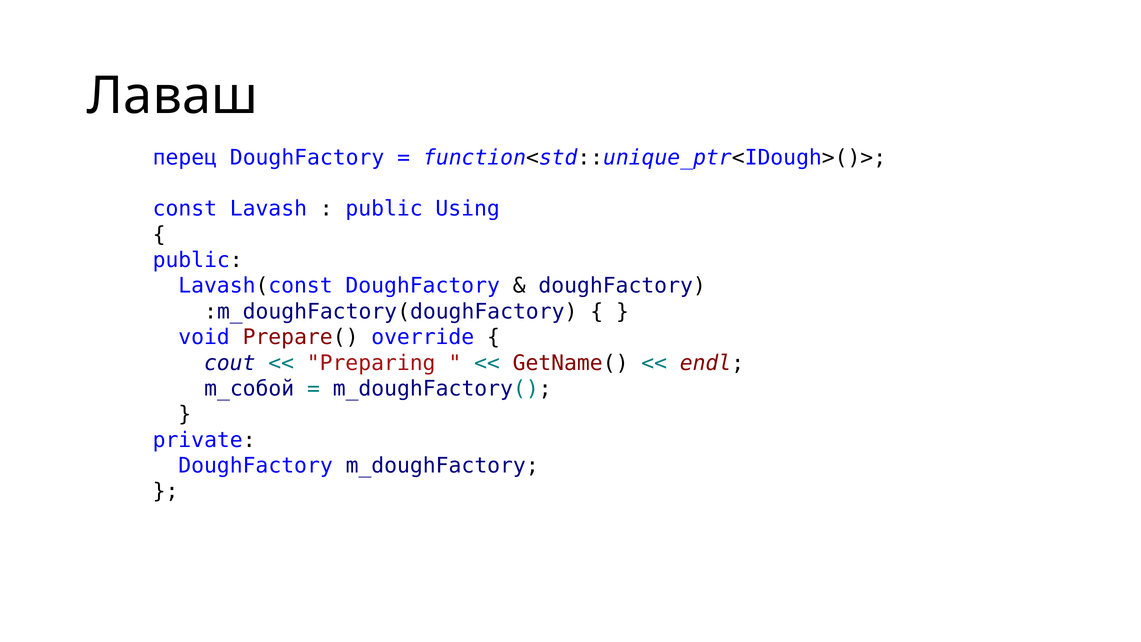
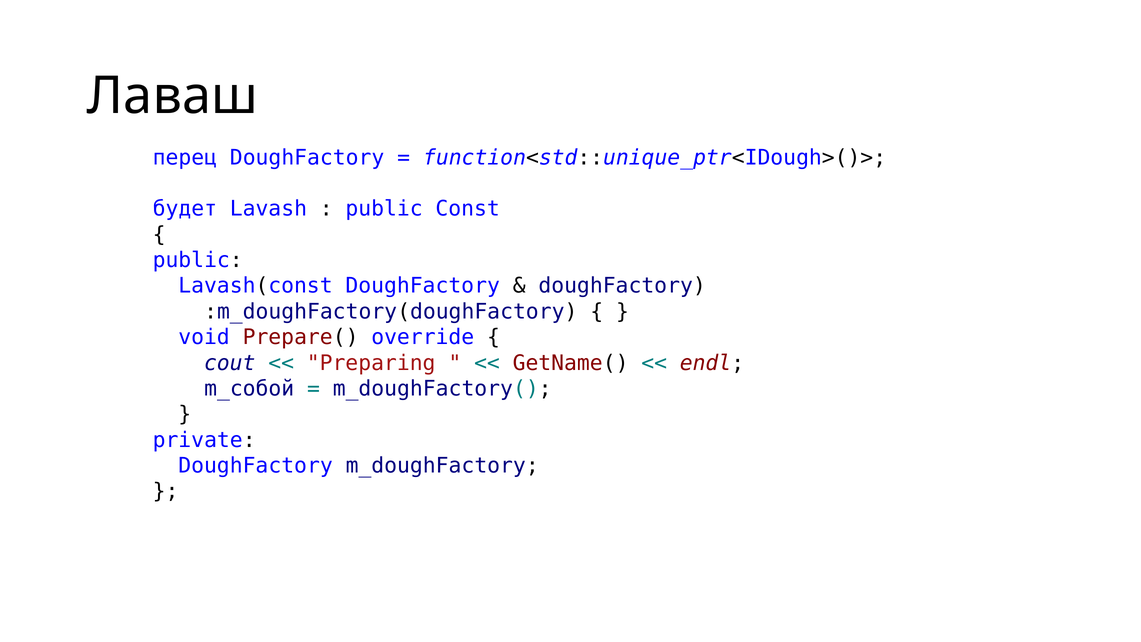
const: const -> будет
Using: Using -> Const
